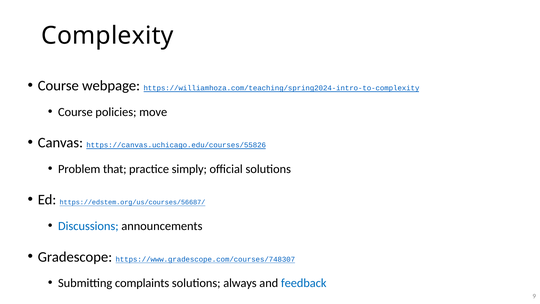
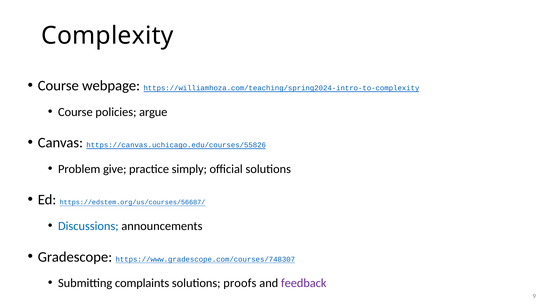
move: move -> argue
that: that -> give
always: always -> proofs
feedback colour: blue -> purple
